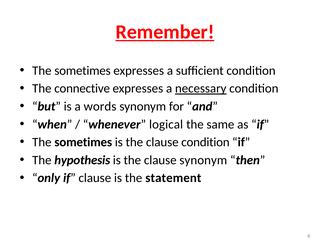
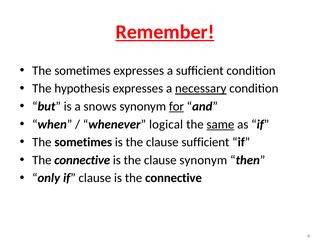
connective: connective -> hypothesis
words: words -> snows
for underline: none -> present
same underline: none -> present
clause condition: condition -> sufficient
hypothesis at (82, 160): hypothesis -> connective
is the statement: statement -> connective
